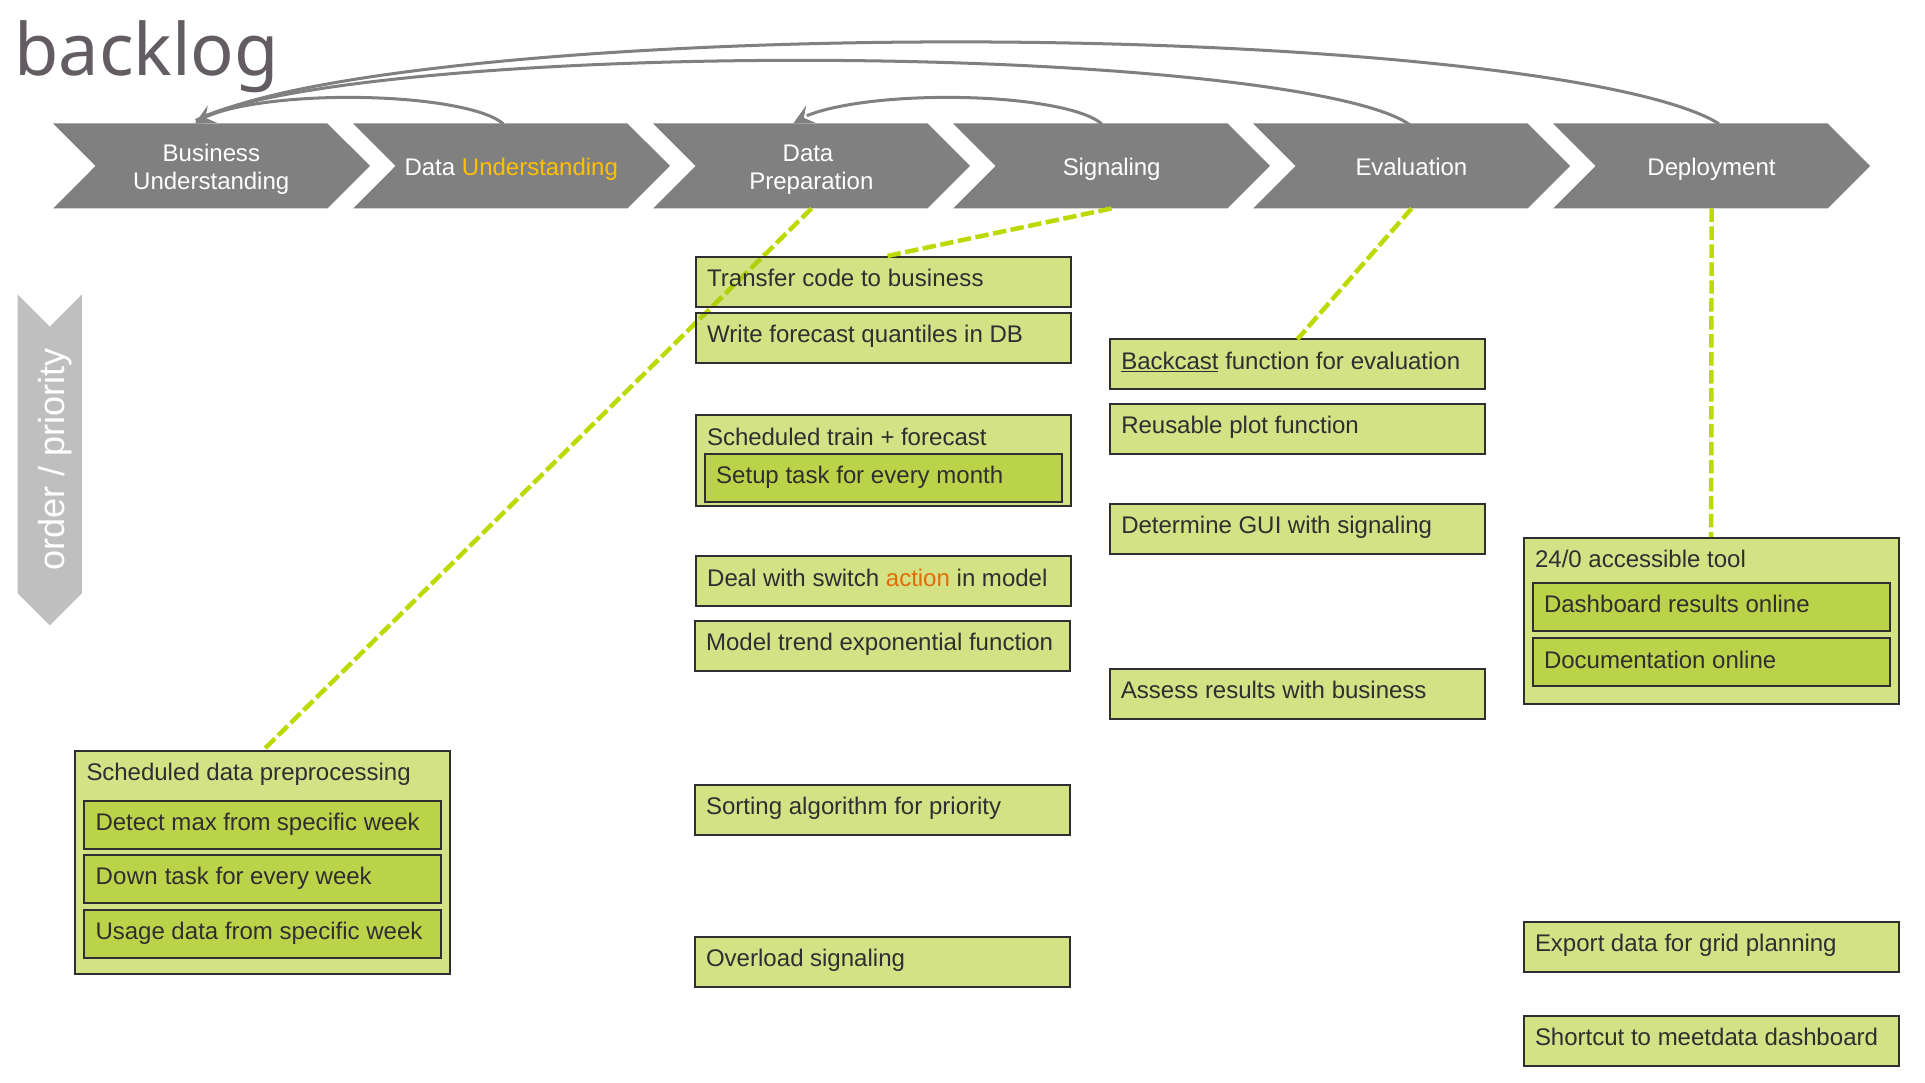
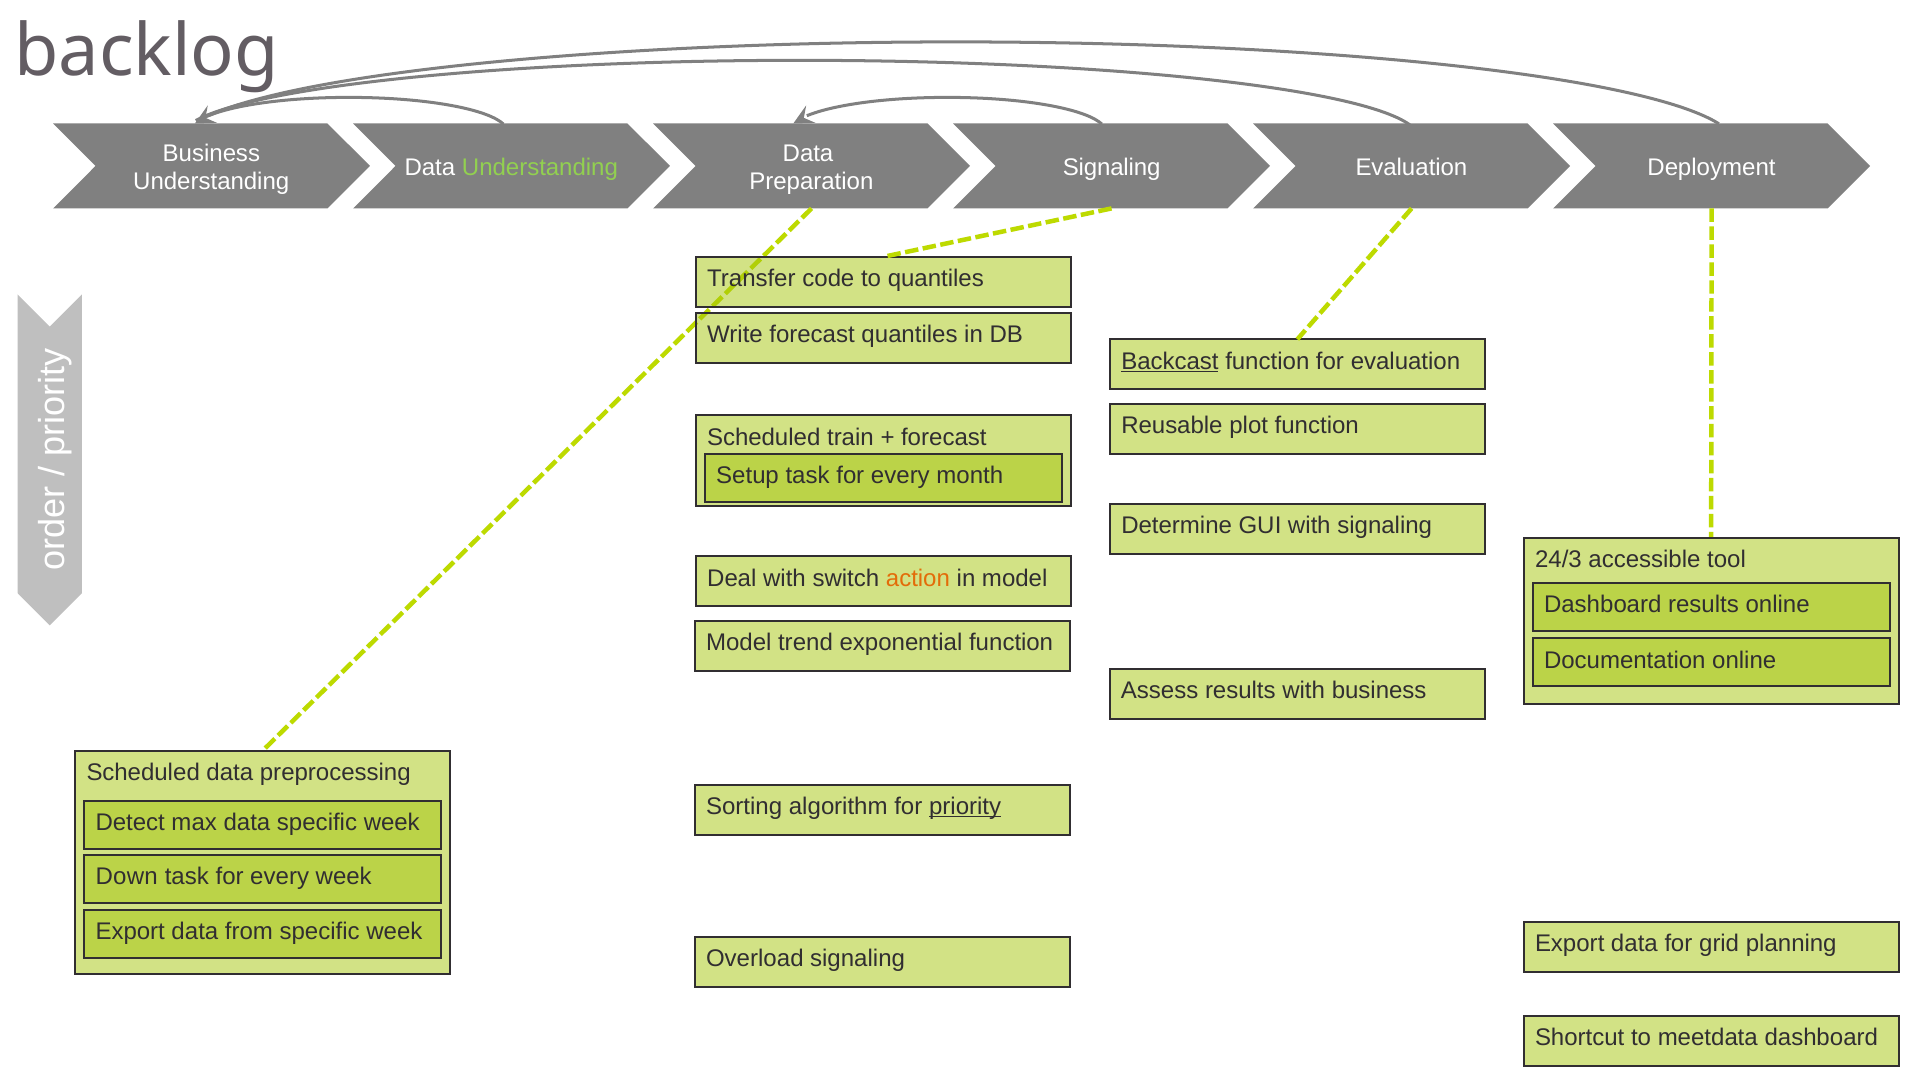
Understanding at (540, 168) colour: yellow -> light green
to business: business -> quantiles
24/0: 24/0 -> 24/3
priority underline: none -> present
max from: from -> data
Usage at (130, 932): Usage -> Export
